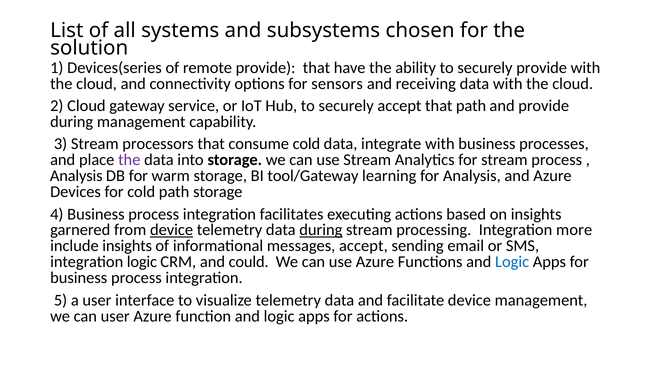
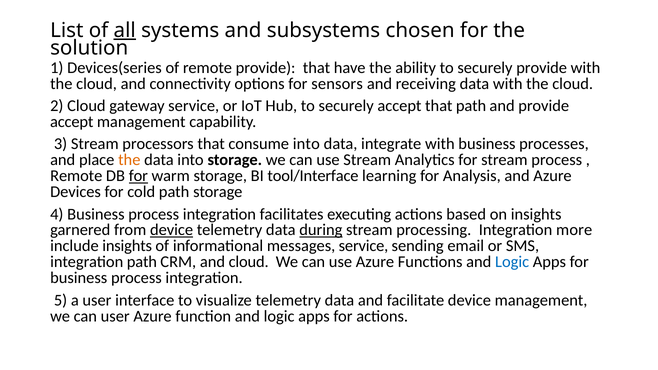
all underline: none -> present
during at (72, 122): during -> accept
consume cold: cold -> into
the at (129, 160) colour: purple -> orange
Analysis at (76, 176): Analysis -> Remote
for at (138, 176) underline: none -> present
tool/Gateway: tool/Gateway -> tool/Interface
messages accept: accept -> service
integration logic: logic -> path
and could: could -> cloud
